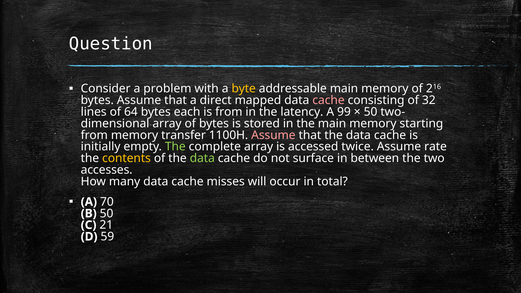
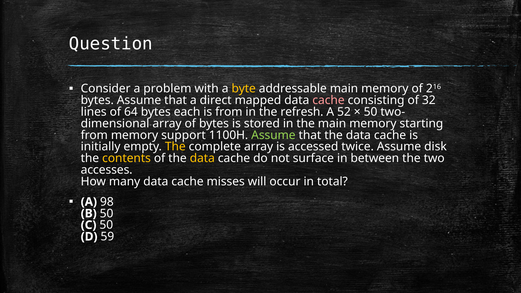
latency: latency -> refresh
99: 99 -> 52
transfer: transfer -> support
Assume at (273, 135) colour: pink -> light green
The at (175, 147) colour: light green -> yellow
rate: rate -> disk
data at (202, 158) colour: light green -> yellow
70: 70 -> 98
C 21: 21 -> 50
